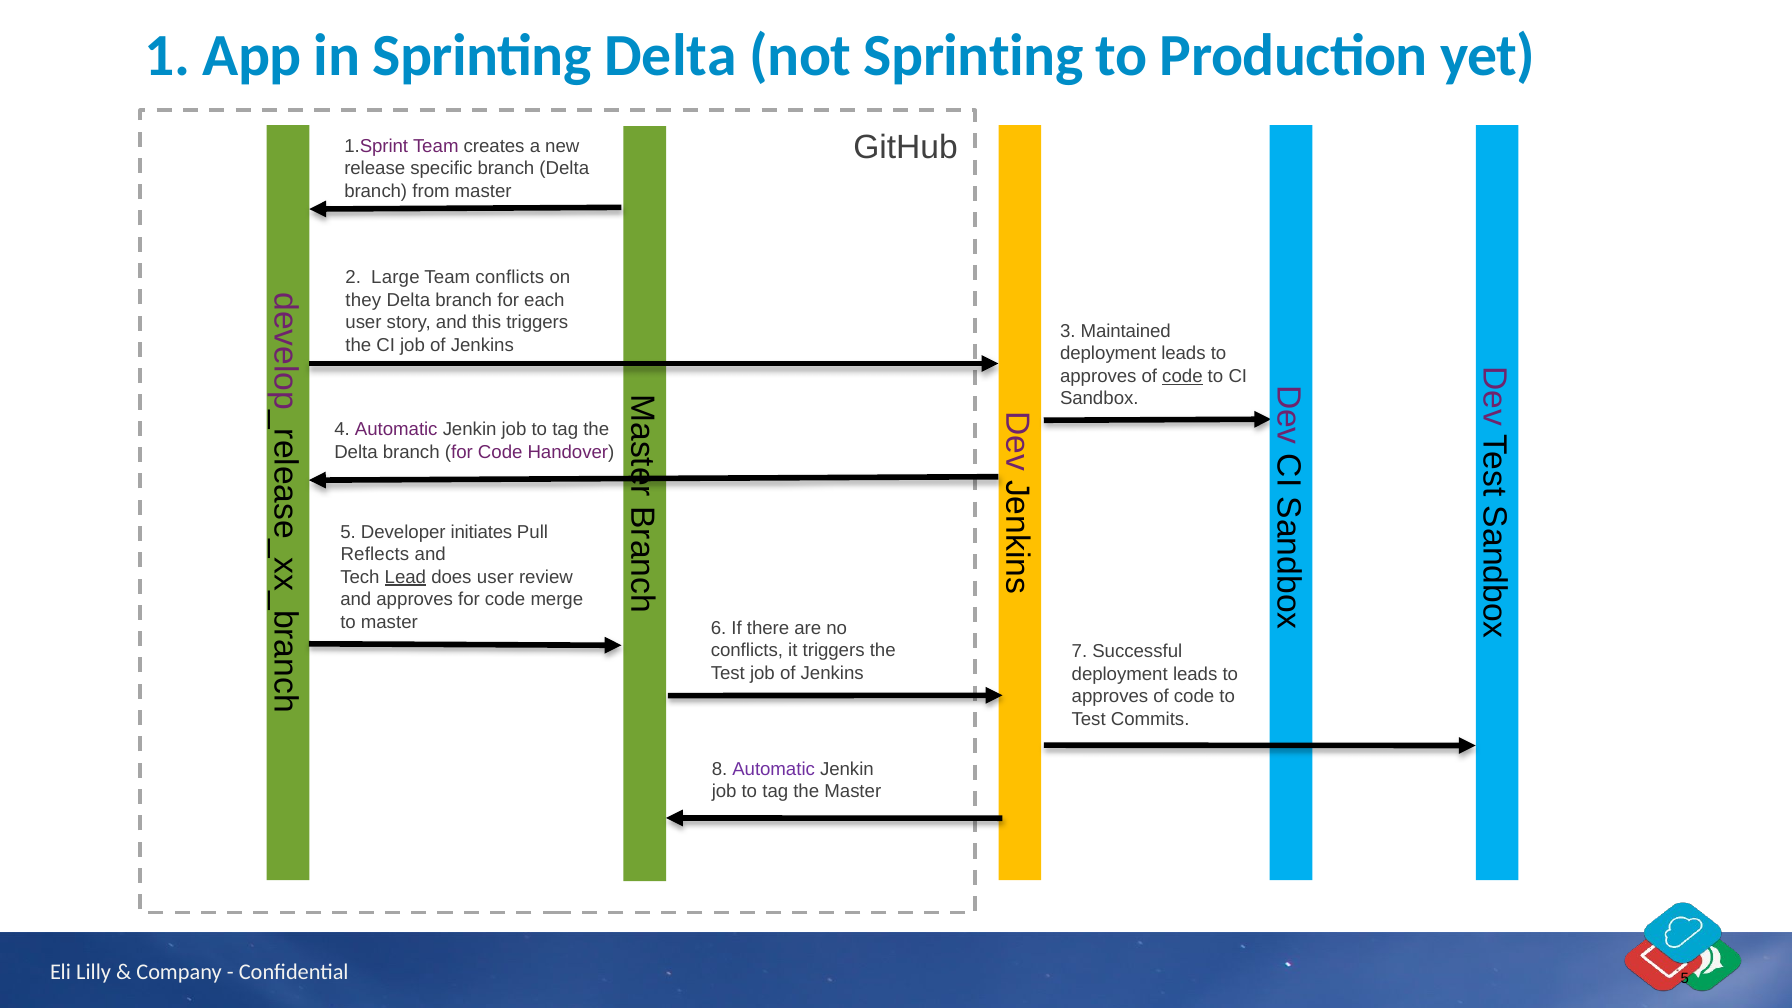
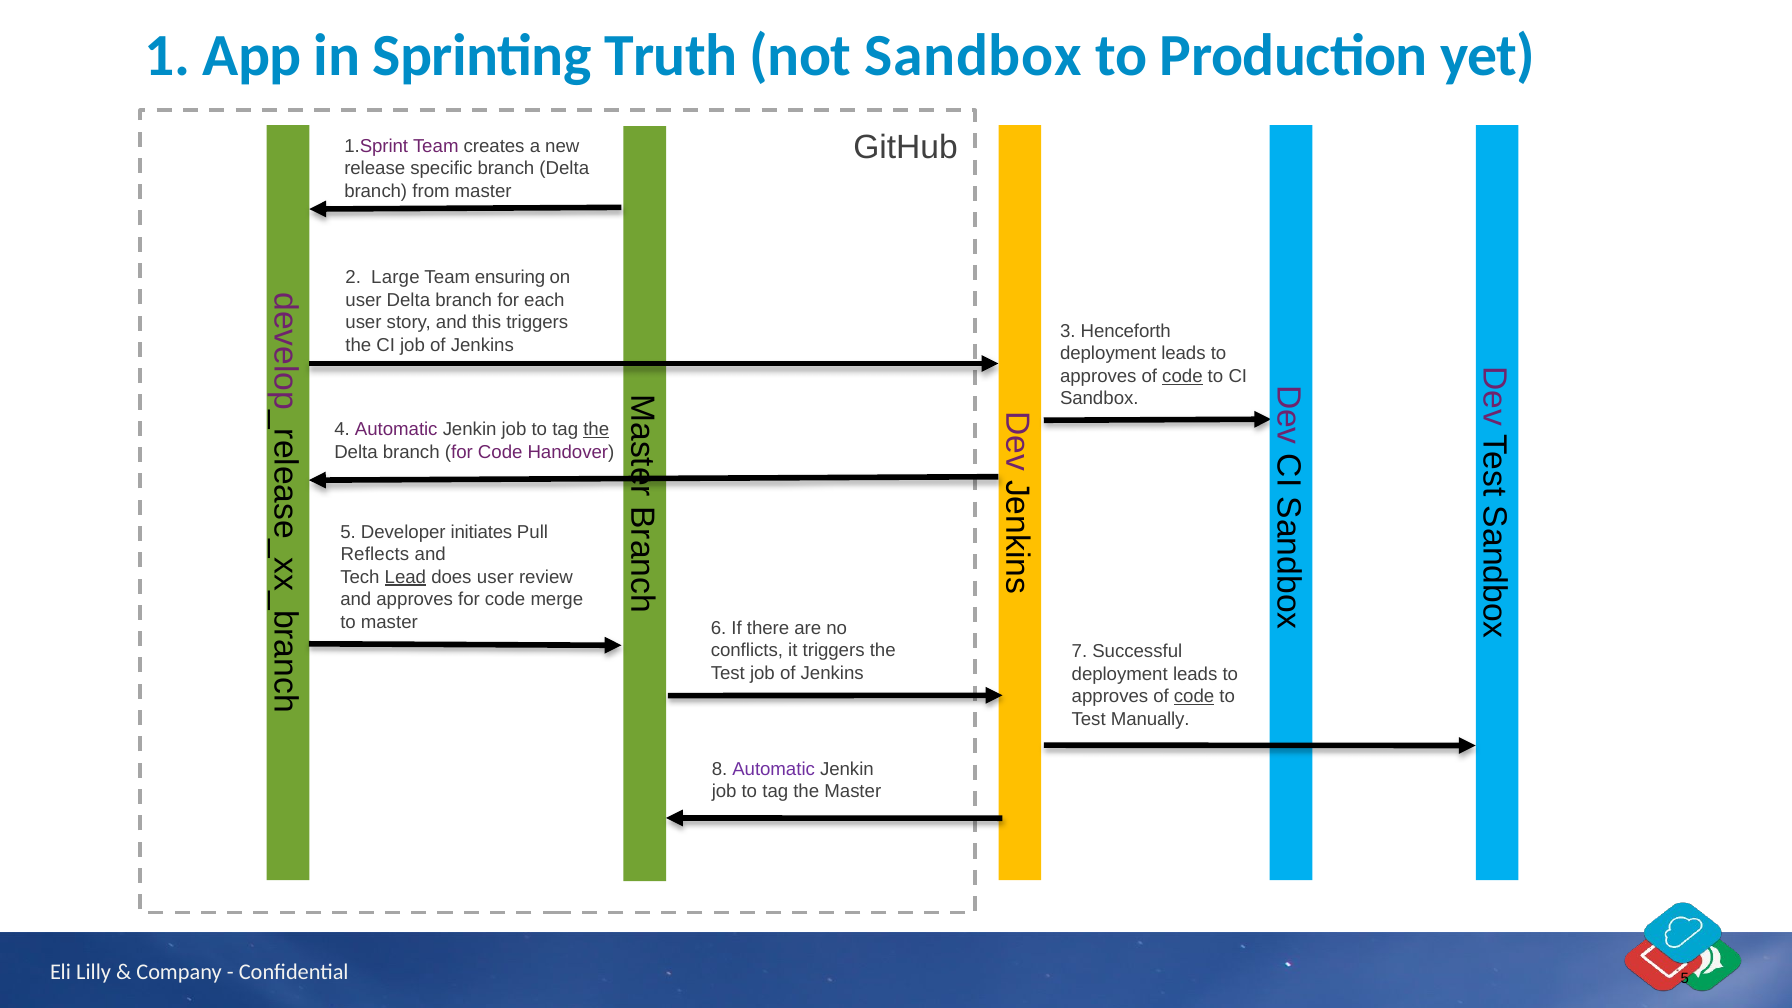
Sprinting Delta: Delta -> Truth
not Sprinting: Sprinting -> Sandbox
Team conflicts: conflicts -> ensuring
they at (363, 300): they -> user
Maintained: Maintained -> Henceforth
the at (596, 430) underline: none -> present
code at (1194, 697) underline: none -> present
Commits: Commits -> Manually
